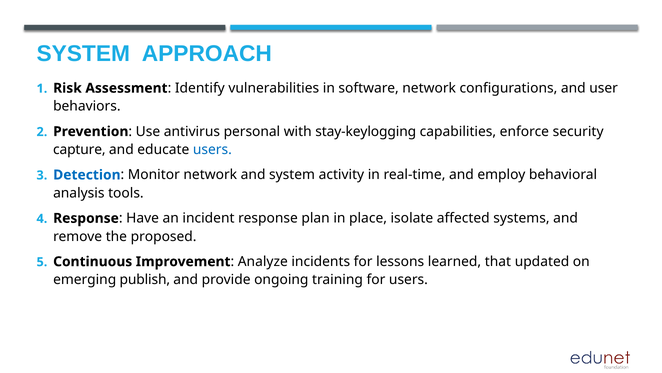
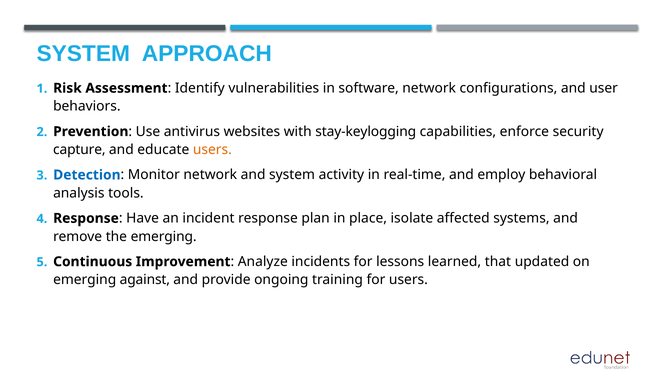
personal: personal -> websites
users at (212, 150) colour: blue -> orange
the proposed: proposed -> emerging
publish: publish -> against
